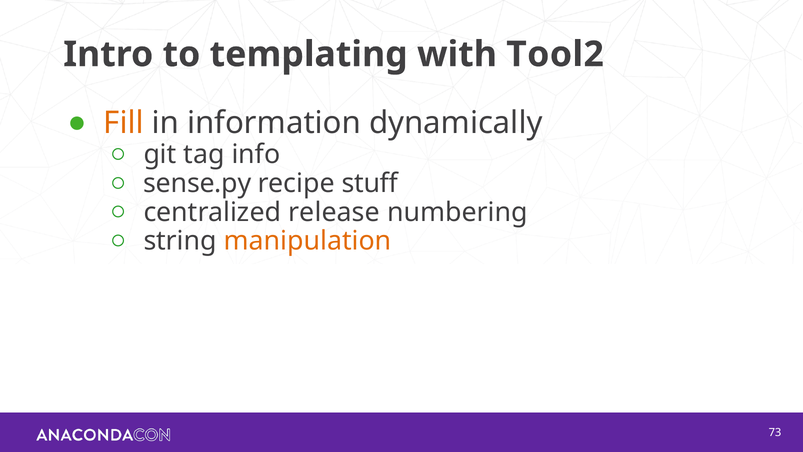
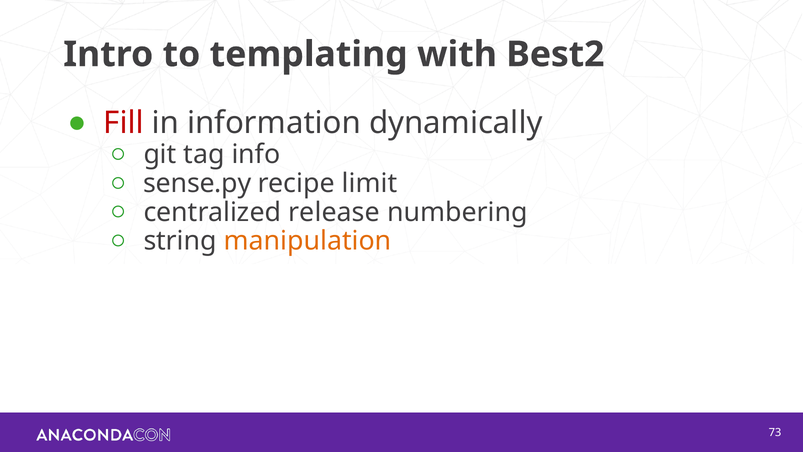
Tool2: Tool2 -> Best2
Fill colour: orange -> red
stuff: stuff -> limit
